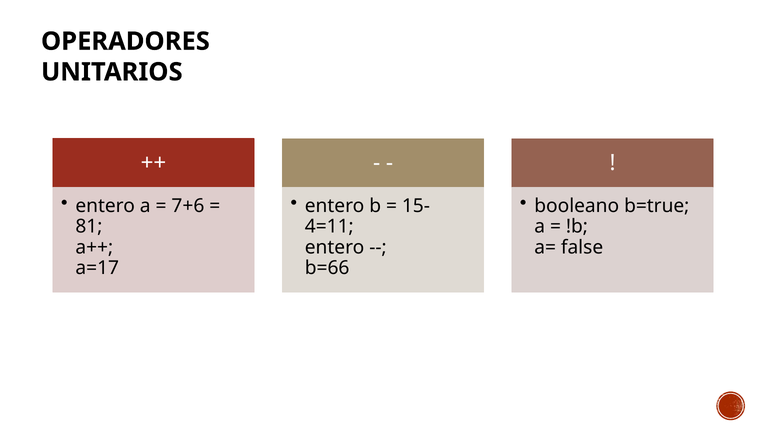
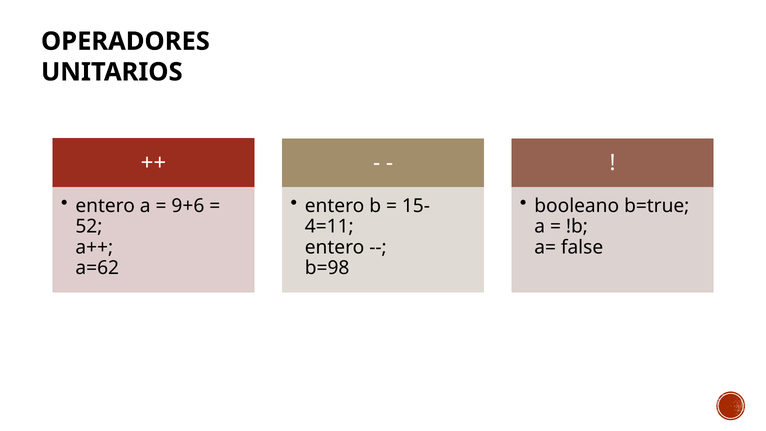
7+6: 7+6 -> 9+6
81: 81 -> 52
a=17: a=17 -> a=62
b=66: b=66 -> b=98
